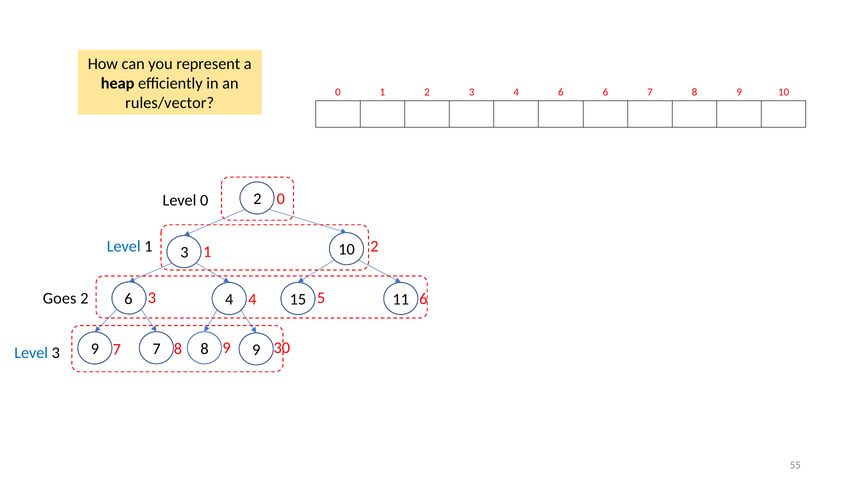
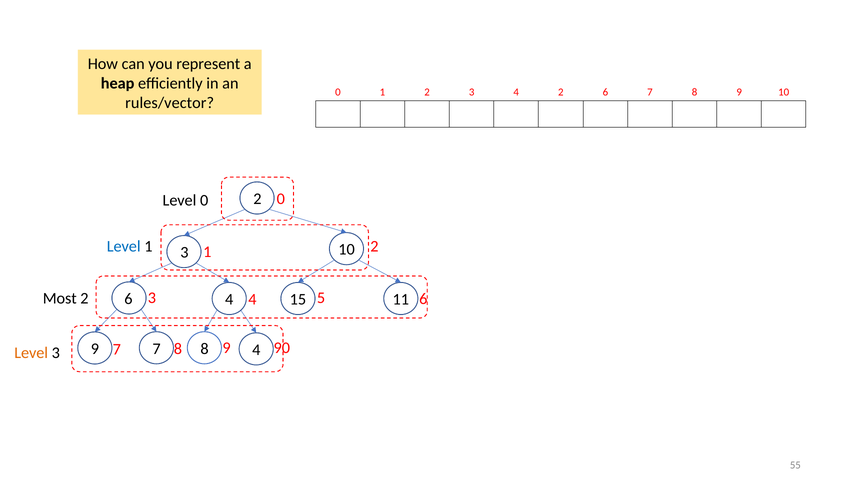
2 6: 6 -> 2
Goes: Goes -> Most
9 at (256, 350): 9 -> 4
30: 30 -> 90
Level at (31, 353) colour: blue -> orange
